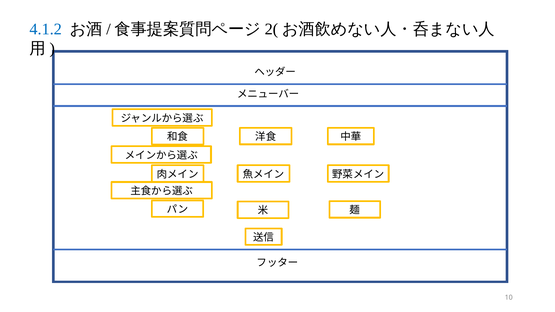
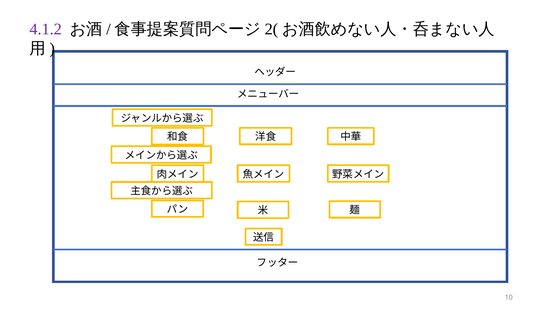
4.1.2 colour: blue -> purple
